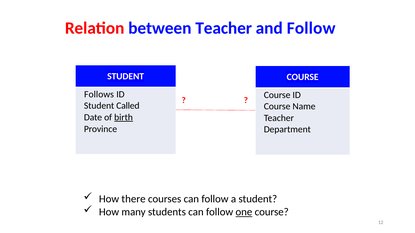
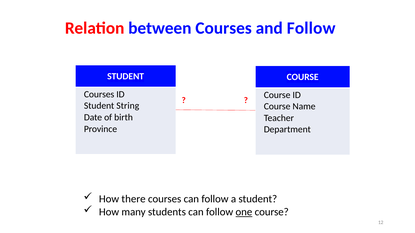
between Teacher: Teacher -> Courses
Follows at (99, 94): Follows -> Courses
Called: Called -> String
birth underline: present -> none
